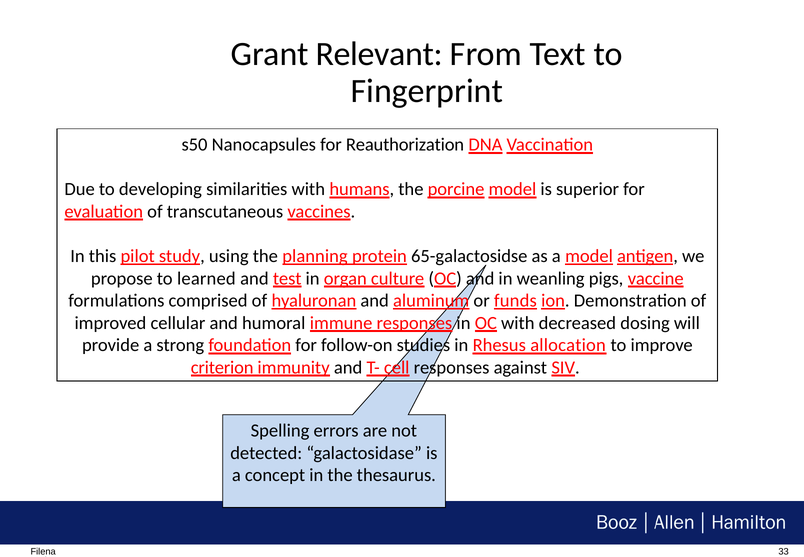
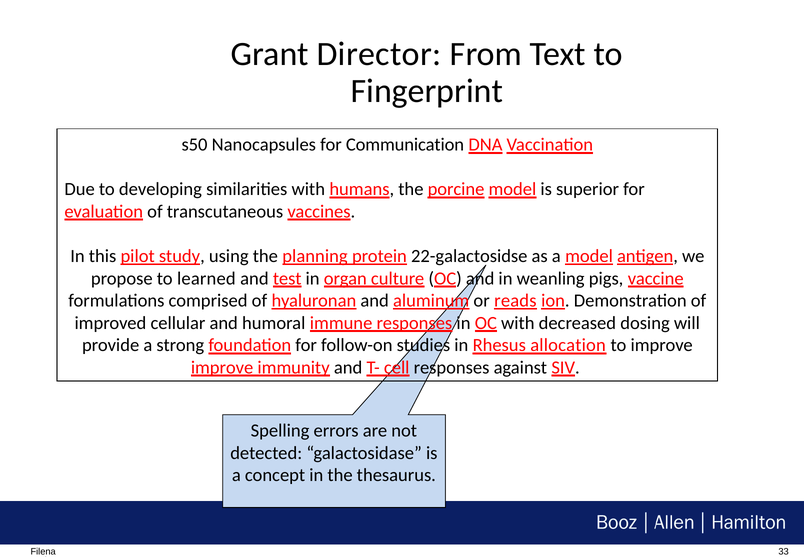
Relevant: Relevant -> Director
Reauthorization: Reauthorization -> Communication
65-galactosidse: 65-galactosidse -> 22-galactosidse
funds: funds -> reads
criterion at (222, 367): criterion -> improve
